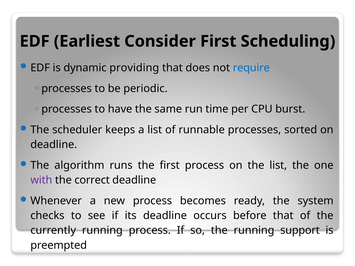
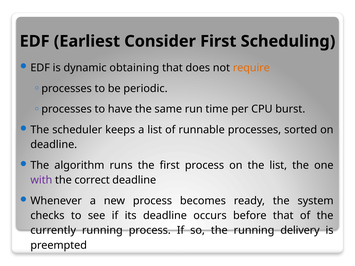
providing: providing -> obtaining
require colour: blue -> orange
support: support -> delivery
